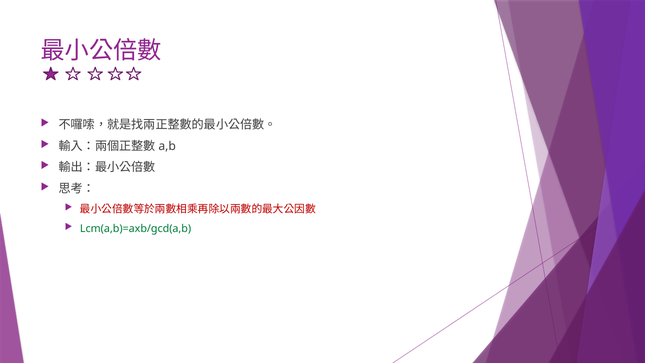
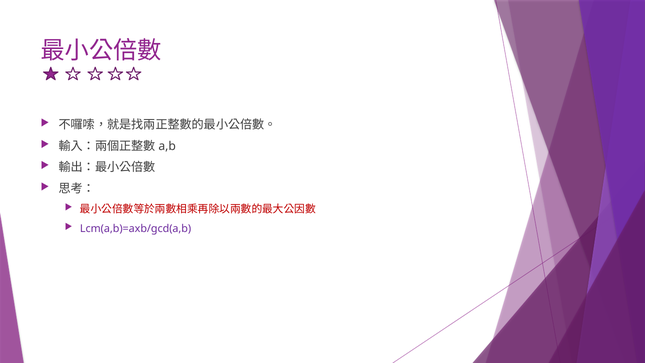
Lcm(a,b)=axb/gcd(a,b colour: green -> purple
